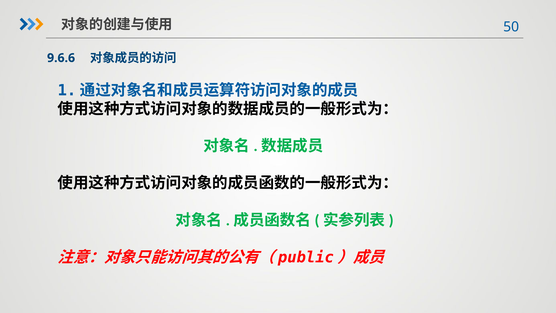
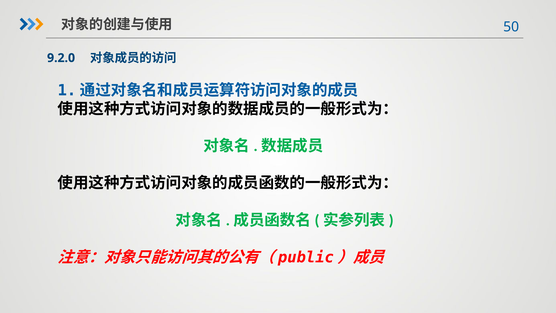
9.6.6: 9.6.6 -> 9.2.0
